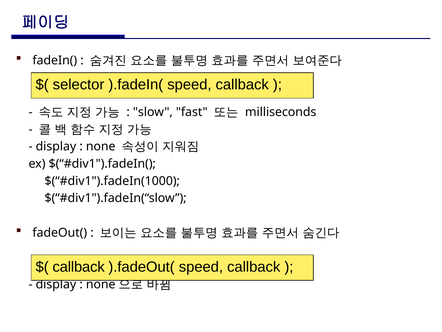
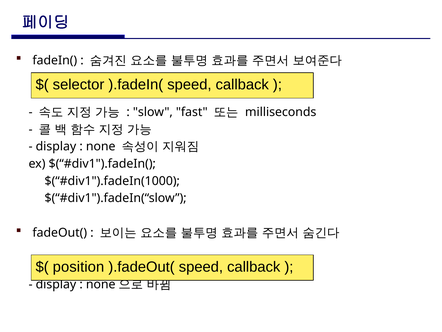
callback at (79, 267): callback -> position
